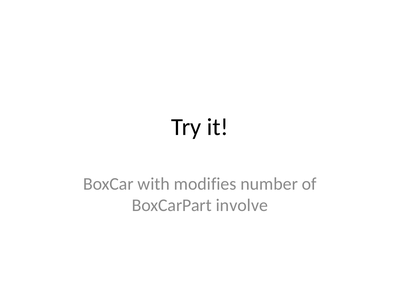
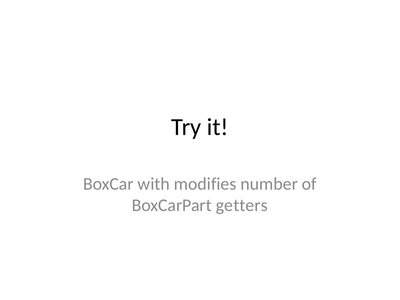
involve: involve -> getters
